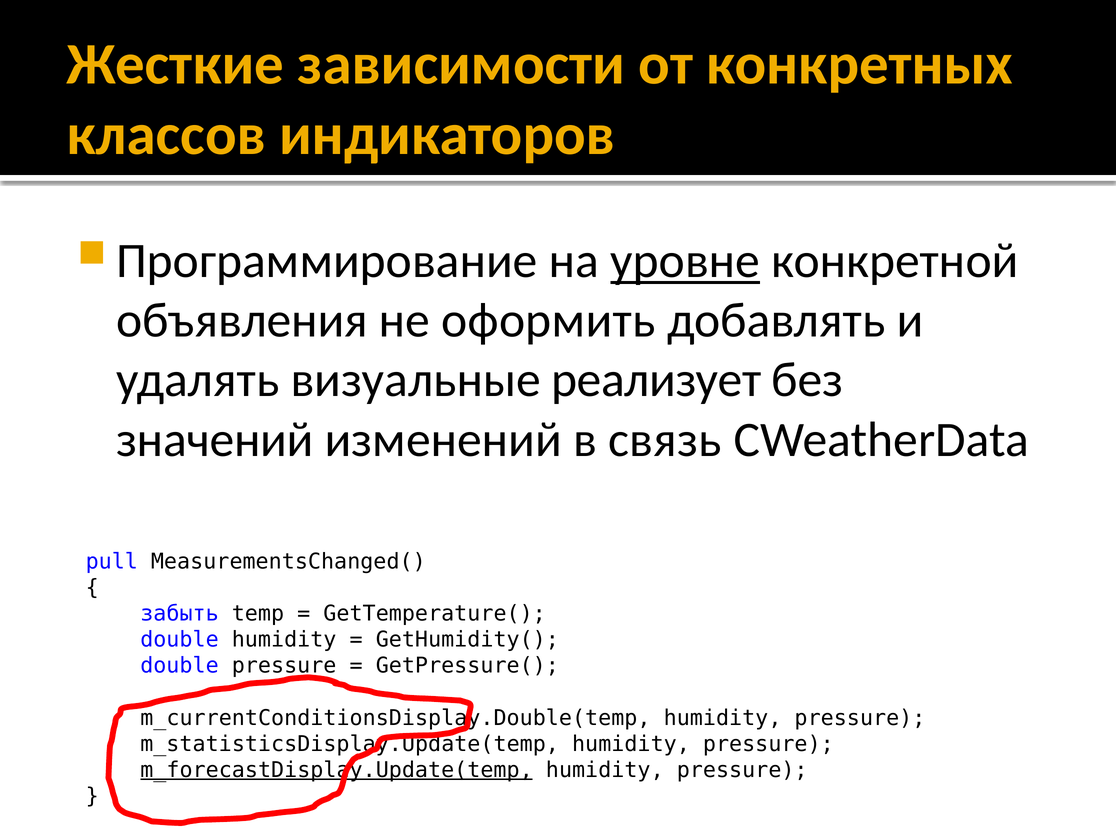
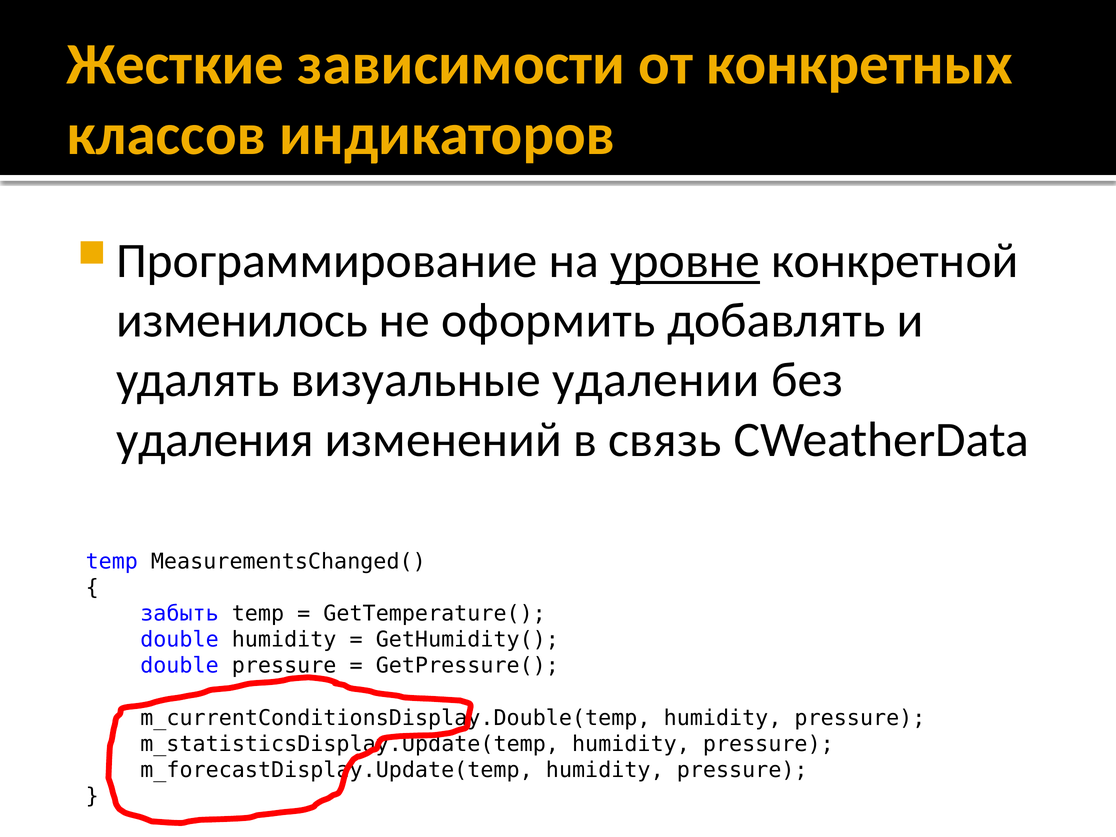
объявления: объявления -> изменилось
реализует: реализует -> удалении
значений: значений -> удаления
pull at (112, 562): pull -> temp
m_forecastDisplay.Update(temp underline: present -> none
